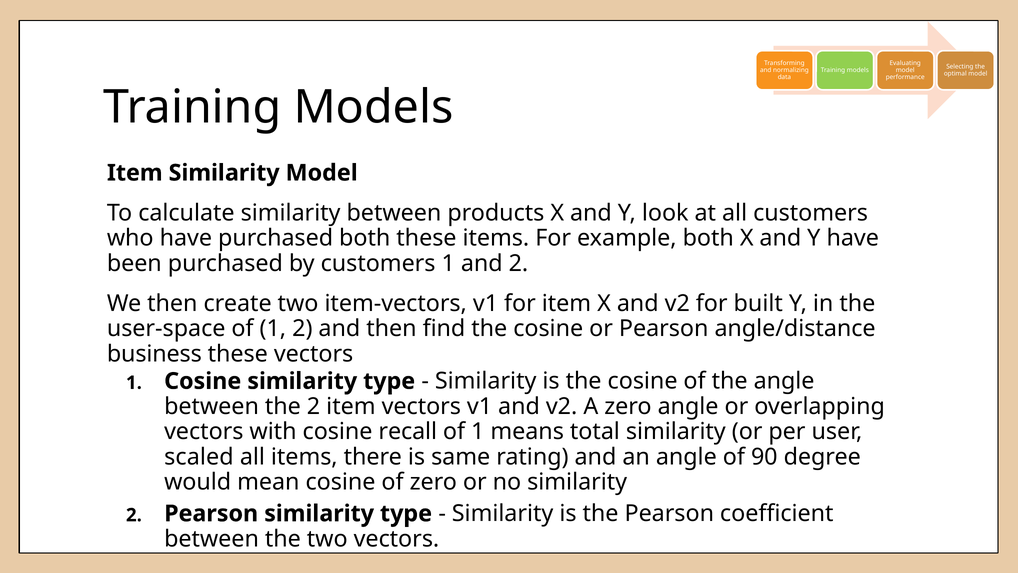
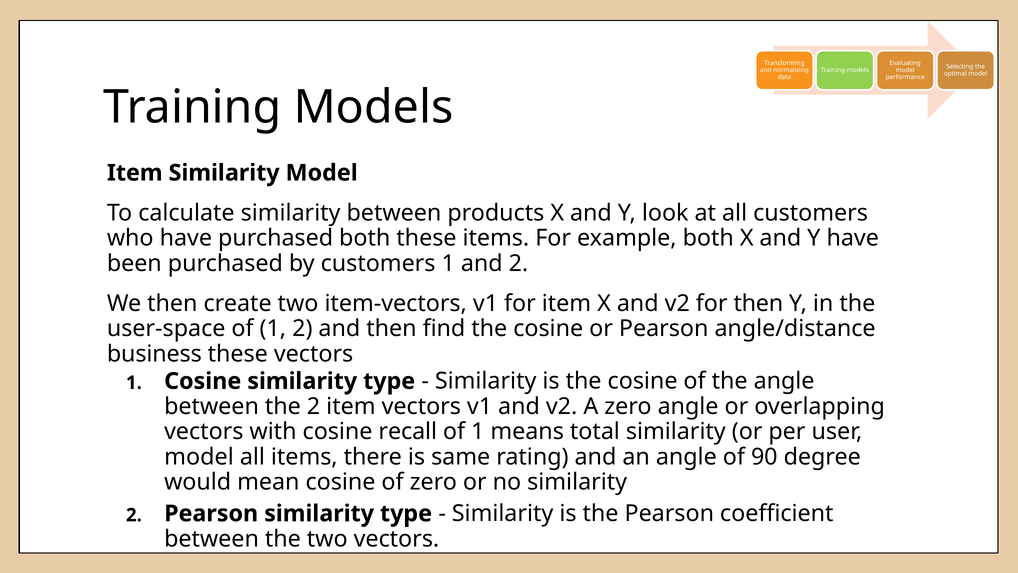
for built: built -> then
scaled at (199, 456): scaled -> model
